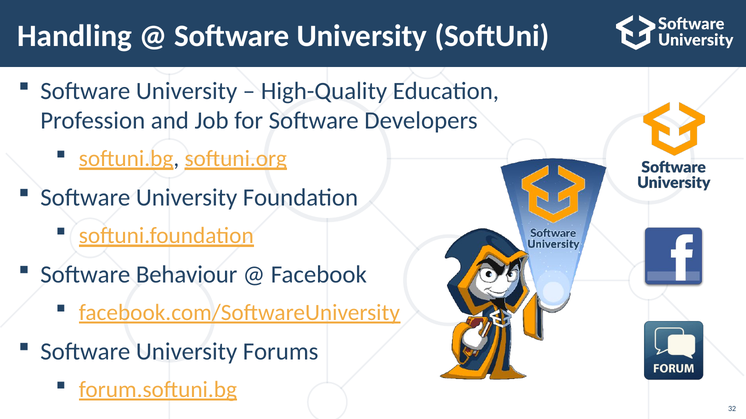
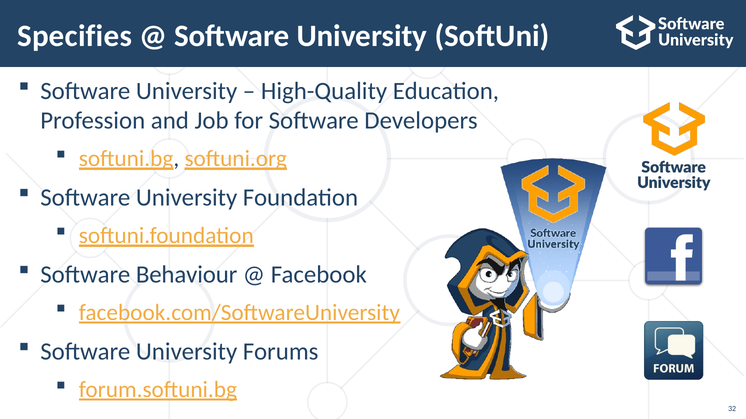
Handling: Handling -> Specifies
